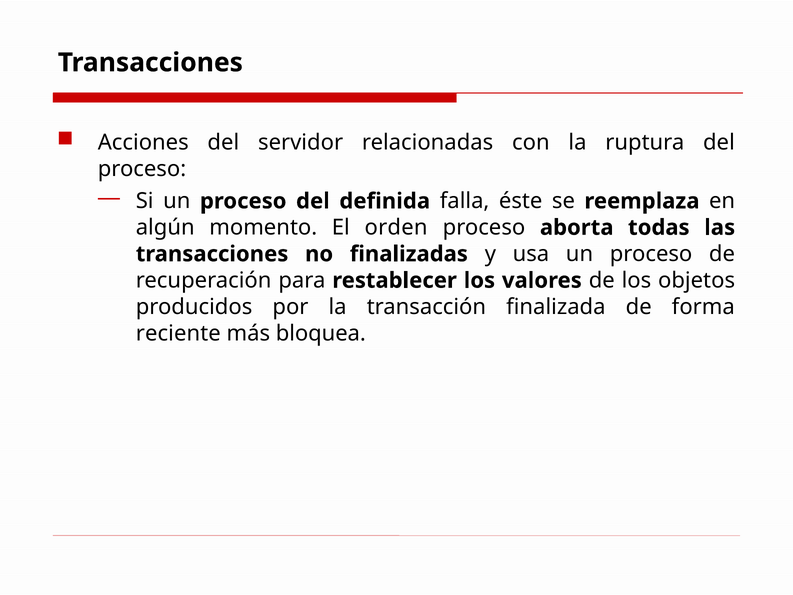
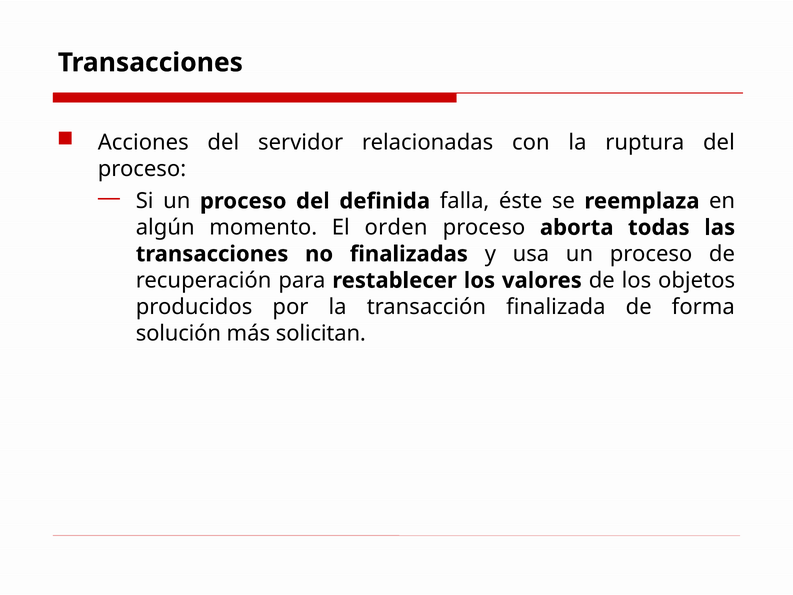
reciente: reciente -> solución
bloquea: bloquea -> solicitan
